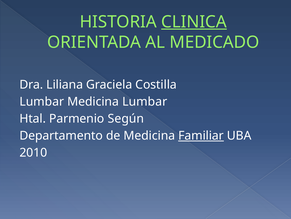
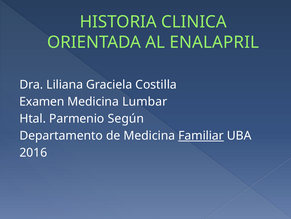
CLINICA underline: present -> none
MEDICADO: MEDICADO -> ENALAPRIL
Lumbar at (42, 101): Lumbar -> Examen
2010: 2010 -> 2016
